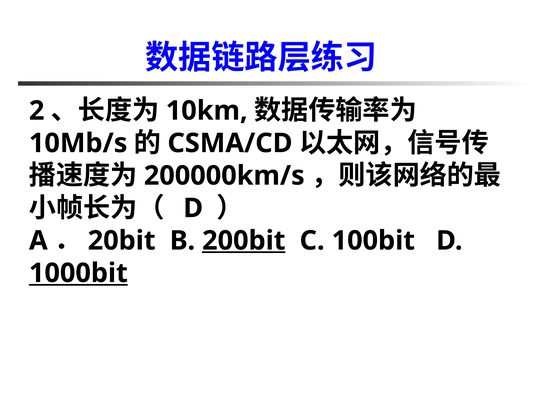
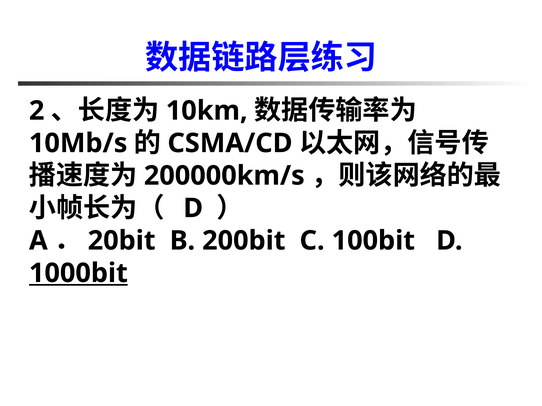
200bit underline: present -> none
